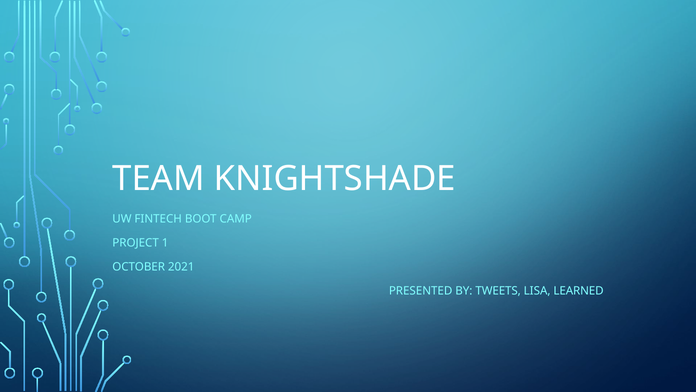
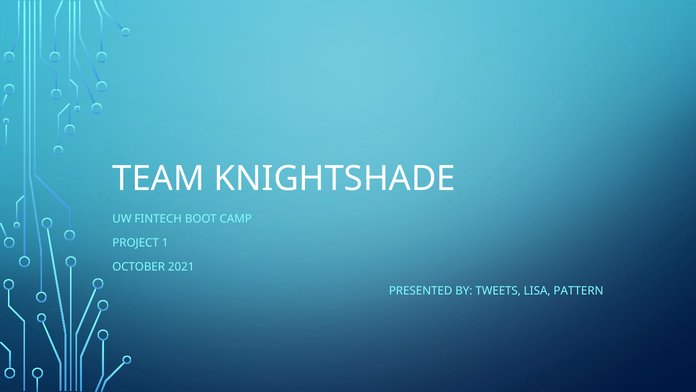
LEARNED: LEARNED -> PATTERN
